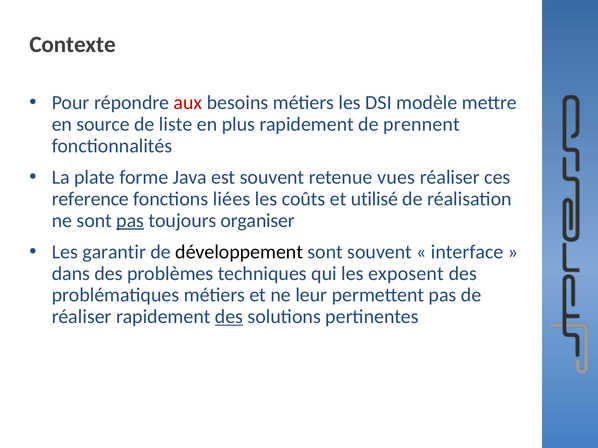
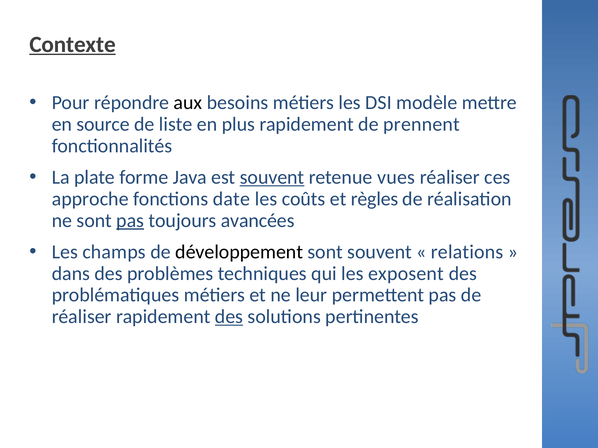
Contexte underline: none -> present
aux colour: red -> black
souvent at (272, 178) underline: none -> present
reference: reference -> approche
liées: liées -> date
utilisé: utilisé -> règles
organiser: organiser -> avancées
garantir: garantir -> champs
interface: interface -> relations
